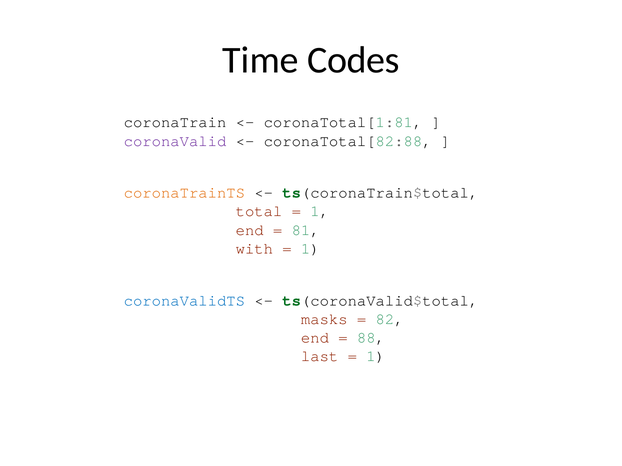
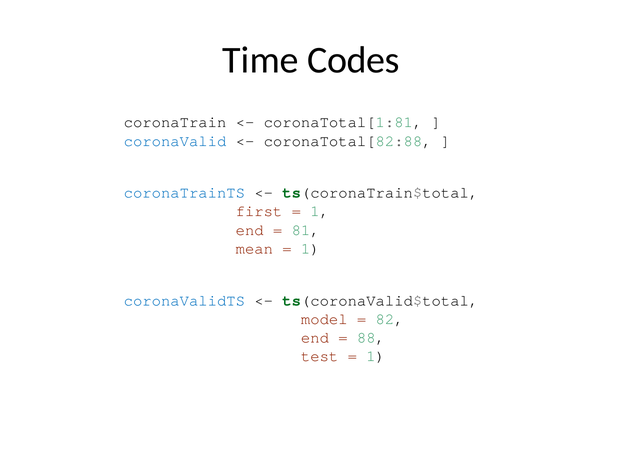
coronaValid colour: purple -> blue
coronaTrainTS colour: orange -> blue
total: total -> first
with: with -> mean
masks: masks -> model
last: last -> test
